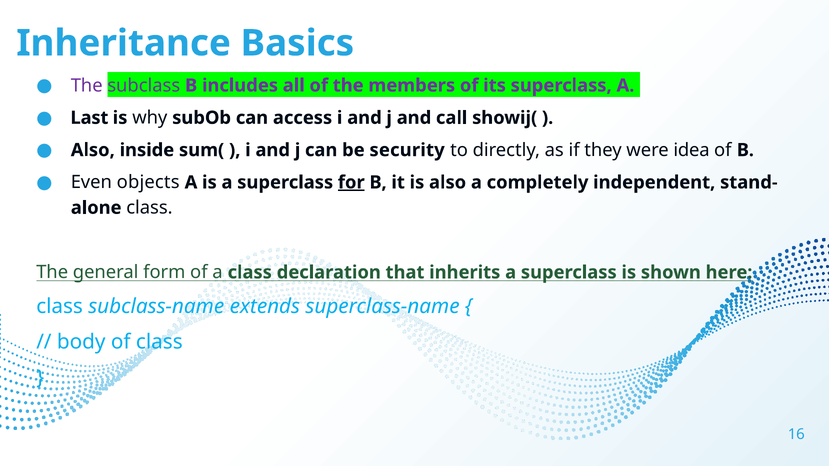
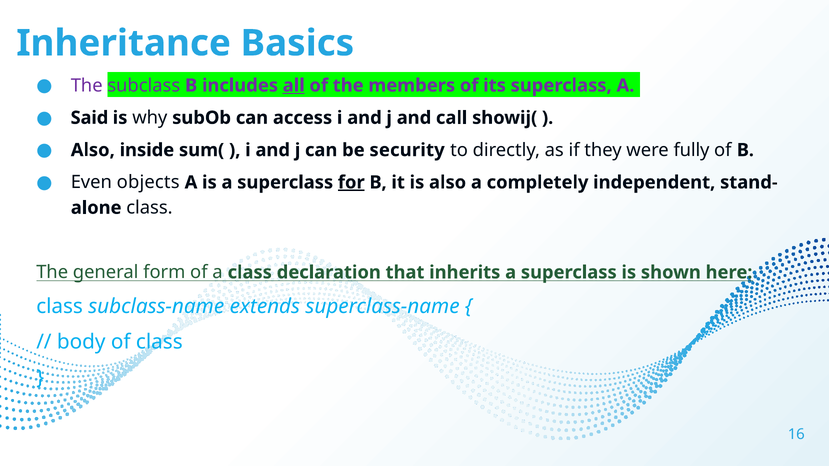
all underline: none -> present
Last: Last -> Said
idea: idea -> fully
